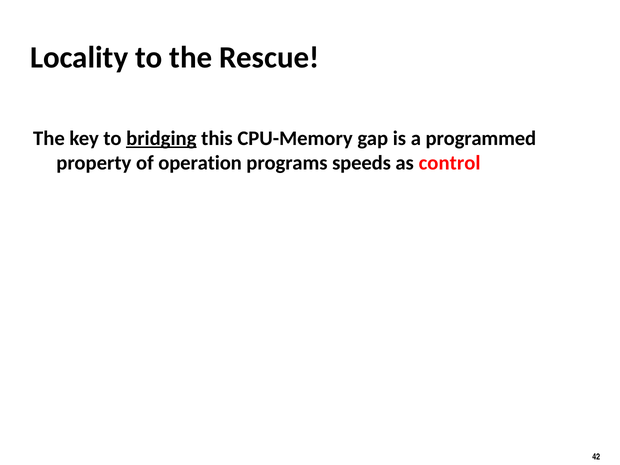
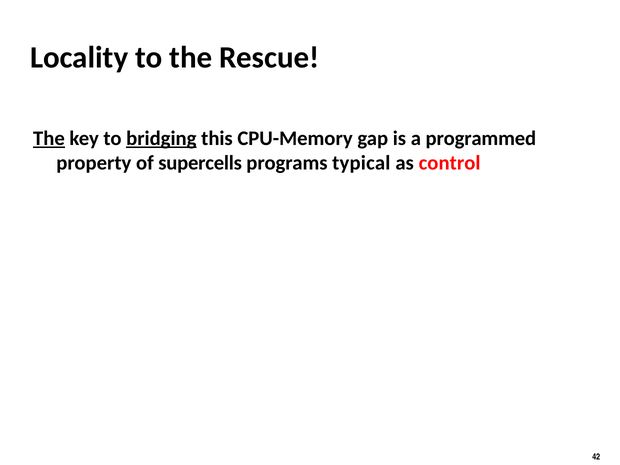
The at (49, 138) underline: none -> present
operation: operation -> supercells
speeds: speeds -> typical
